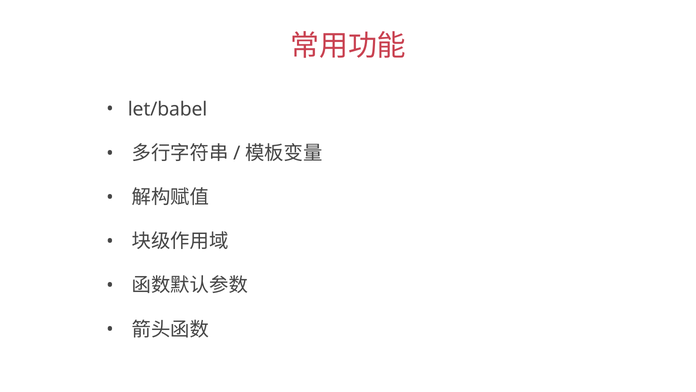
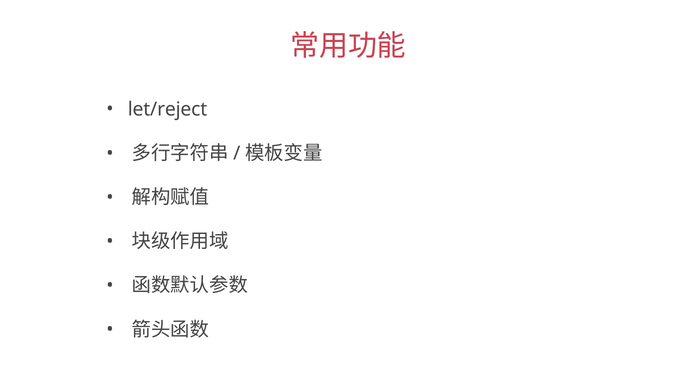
let/babel: let/babel -> let/reject
